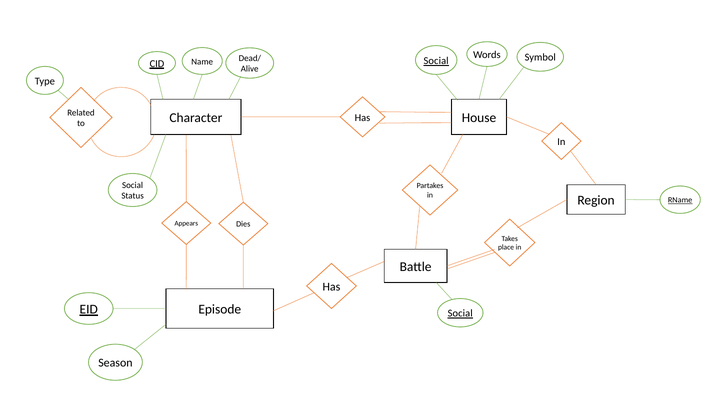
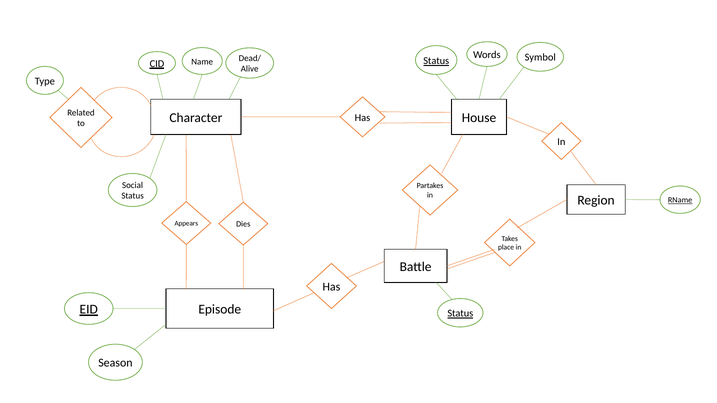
Social at (436, 61): Social -> Status
Social at (460, 314): Social -> Status
